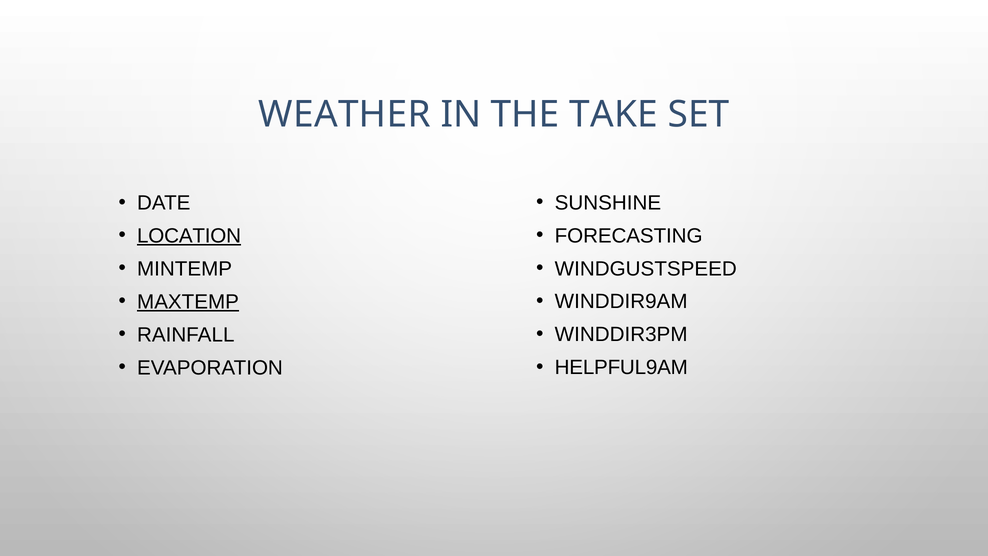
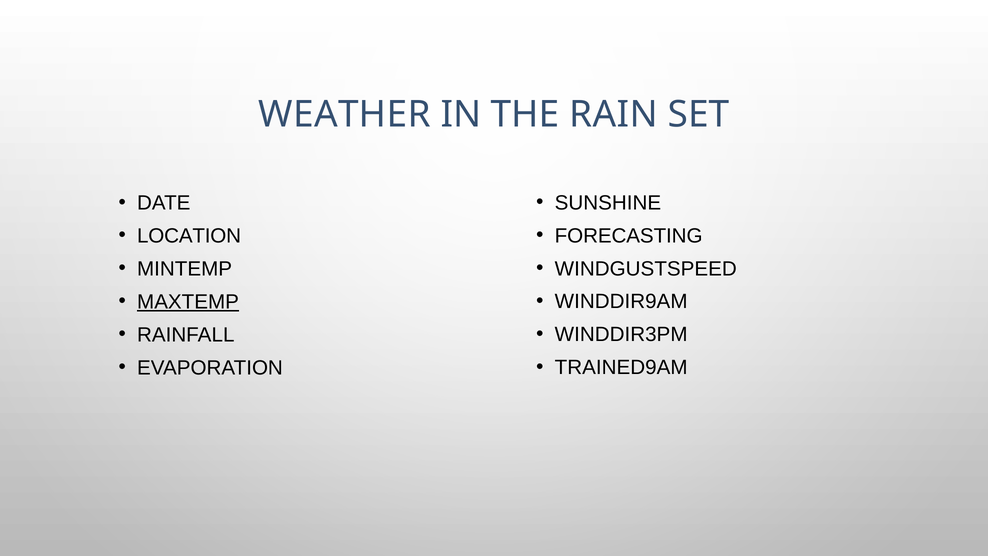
TAKE: TAKE -> RAIN
LOCATION underline: present -> none
HELPFUL9AM: HELPFUL9AM -> TRAINED9AM
